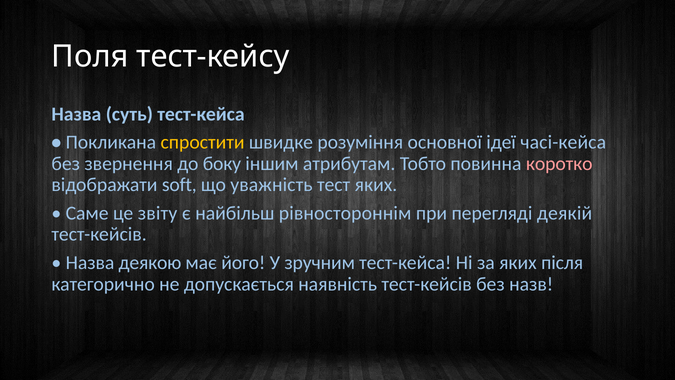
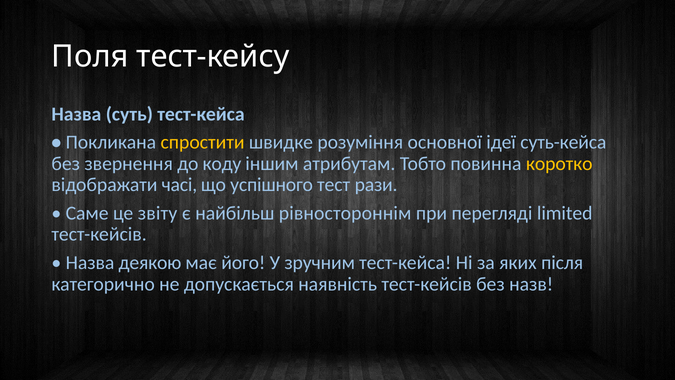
часі-кейса: часі-кейса -> суть-кейса
боку: боку -> коду
коротко colour: pink -> yellow
soft: soft -> часі
уважність: уважність -> успішного
тест яких: яких -> рази
деякій: деякій -> limited
